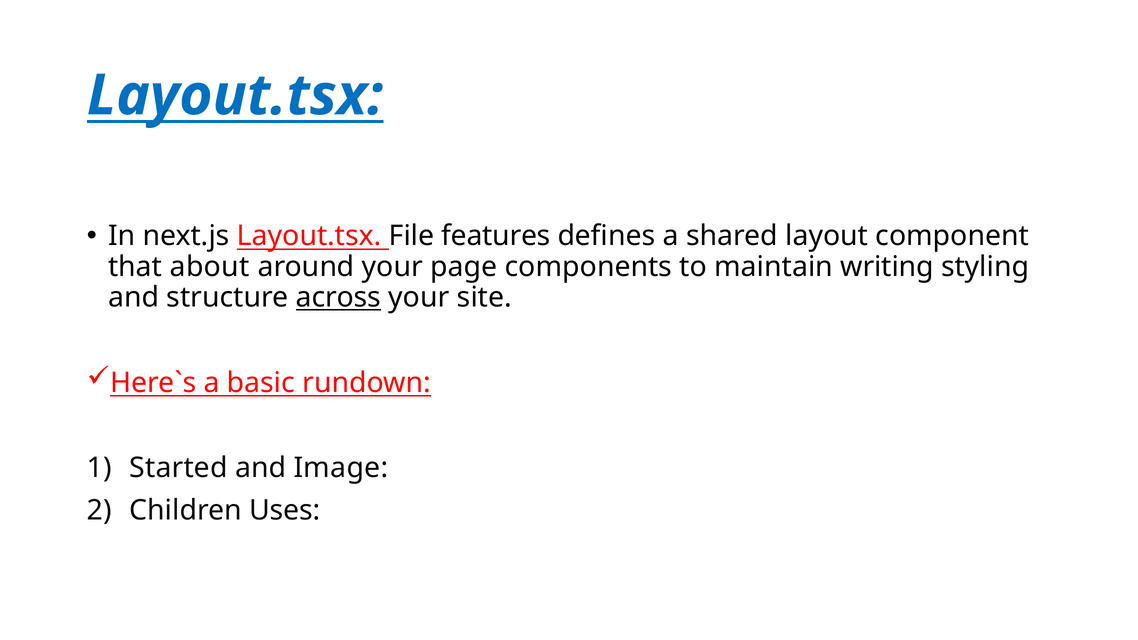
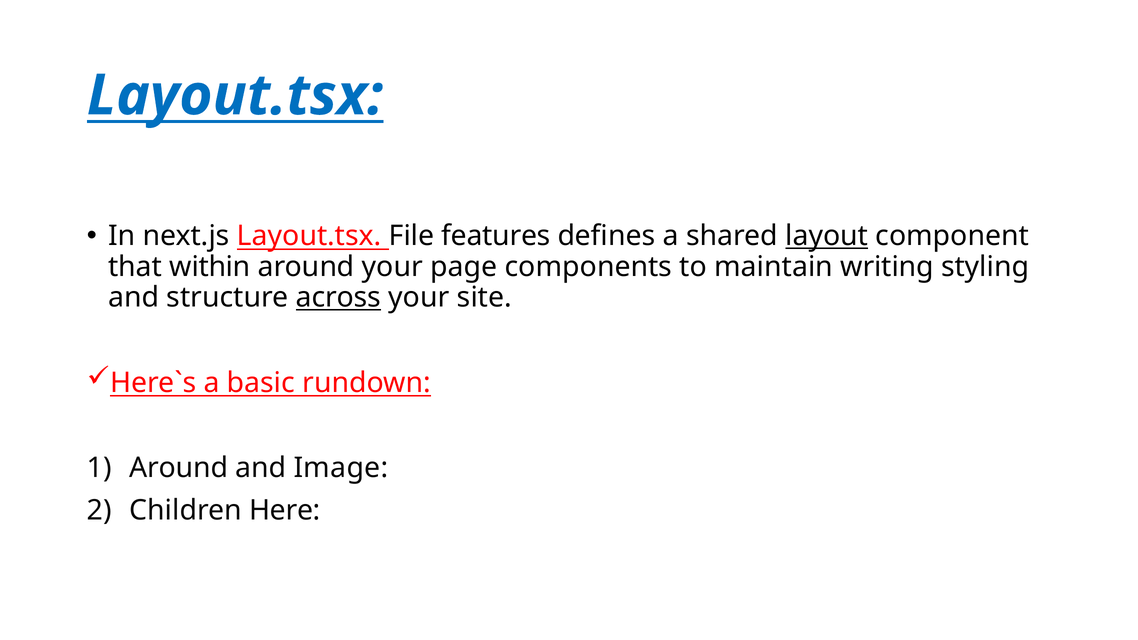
layout underline: none -> present
about: about -> within
Started at (179, 468): Started -> Around
Uses: Uses -> Here
